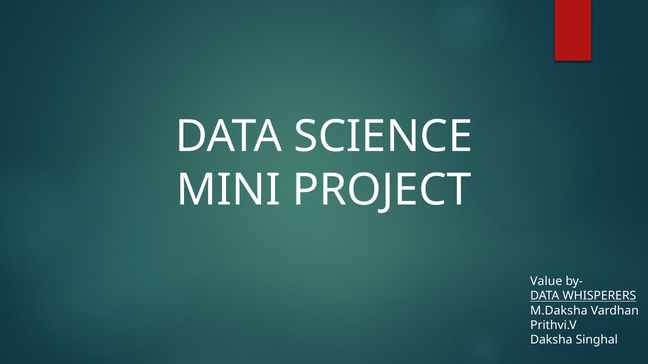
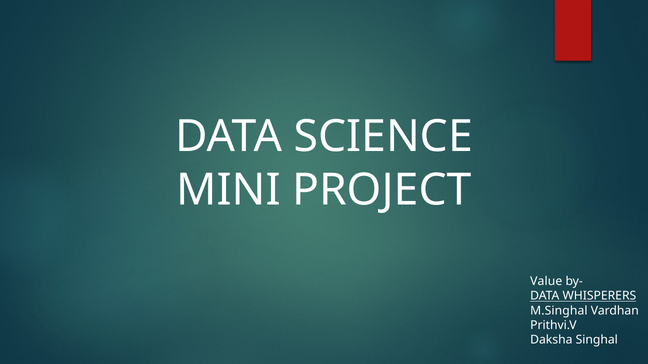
M.Daksha: M.Daksha -> M.Singhal
